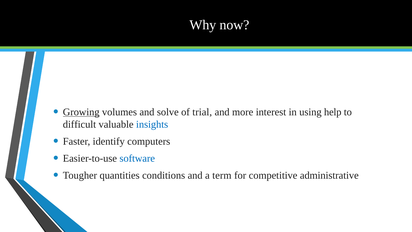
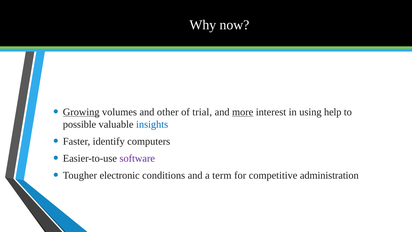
solve: solve -> other
more underline: none -> present
difficult: difficult -> possible
software colour: blue -> purple
quantities: quantities -> electronic
administrative: administrative -> administration
